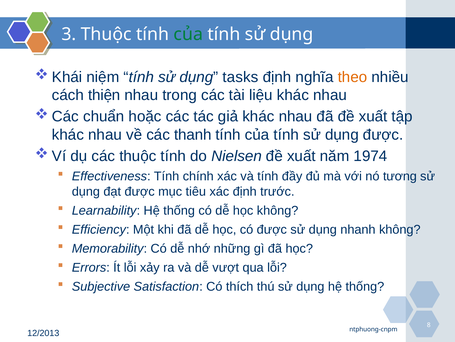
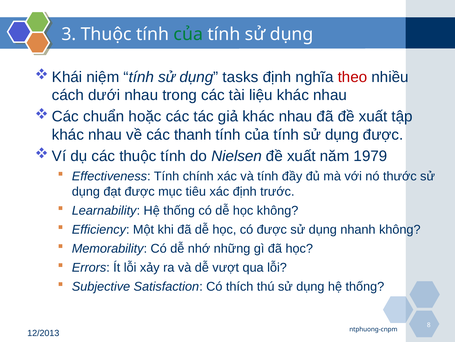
theo colour: orange -> red
thiện: thiện -> dưới
1974: 1974 -> 1979
tương: tương -> thước
